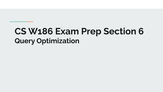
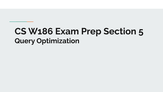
6: 6 -> 5
